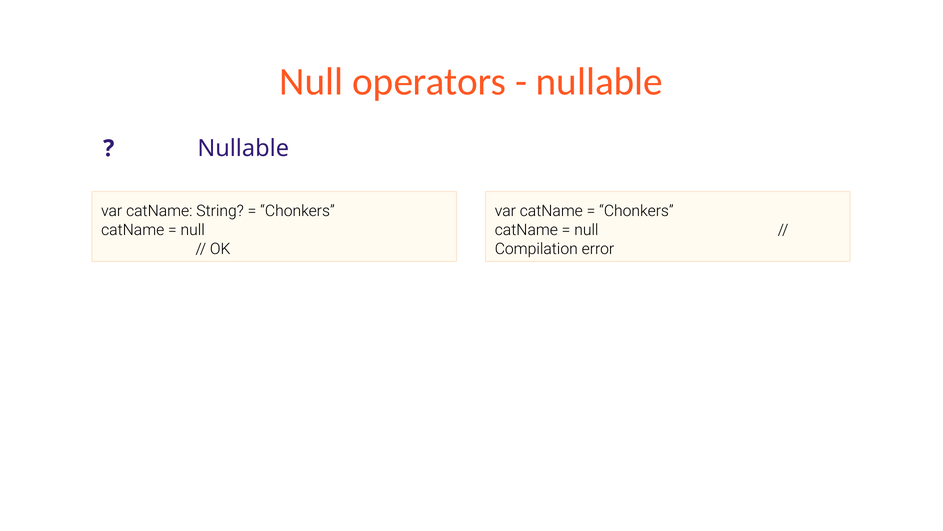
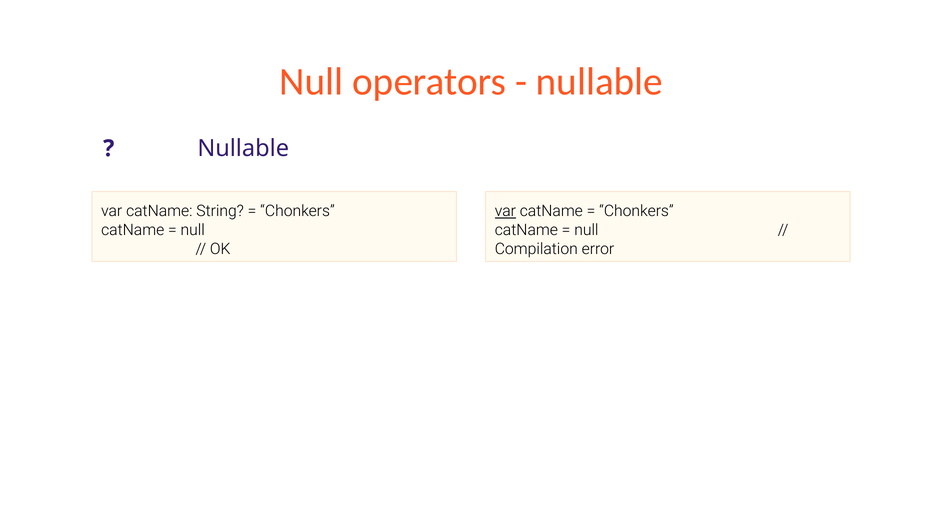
var at (505, 211) underline: none -> present
